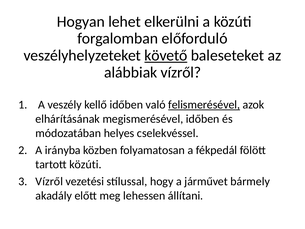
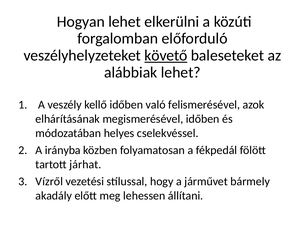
alábbiak vízről: vízről -> lehet
felismerésével underline: present -> none
tartott közúti: közúti -> járhat
